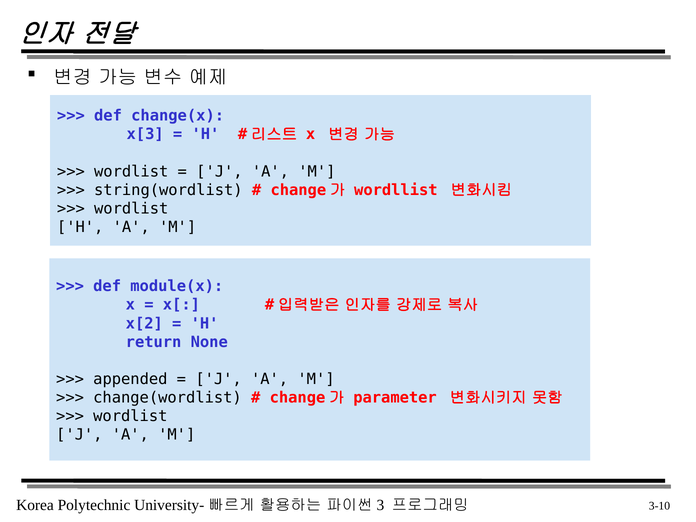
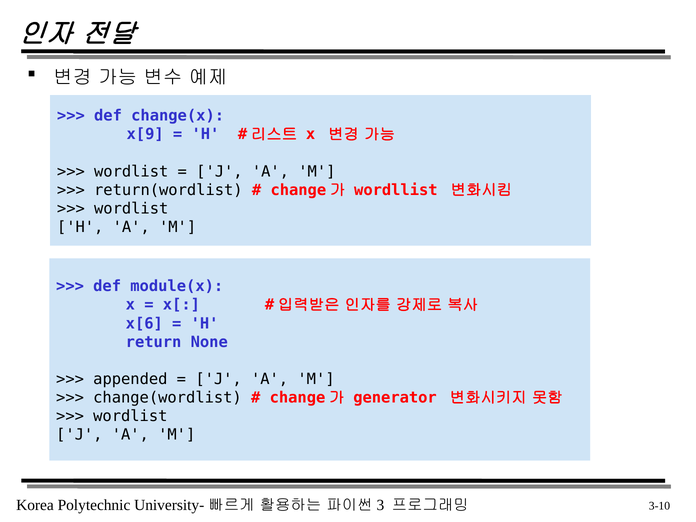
x[3: x[3 -> x[9
string(wordlist: string(wordlist -> return(wordlist
x[2: x[2 -> x[6
parameter: parameter -> generator
